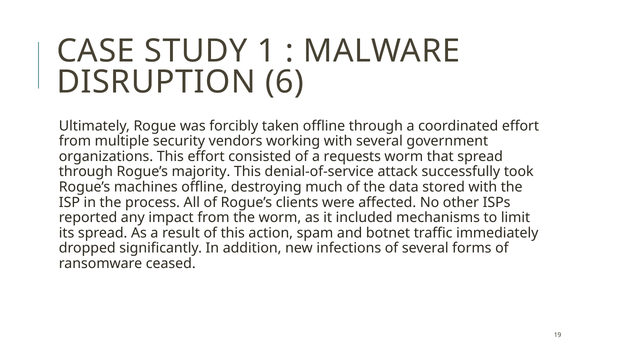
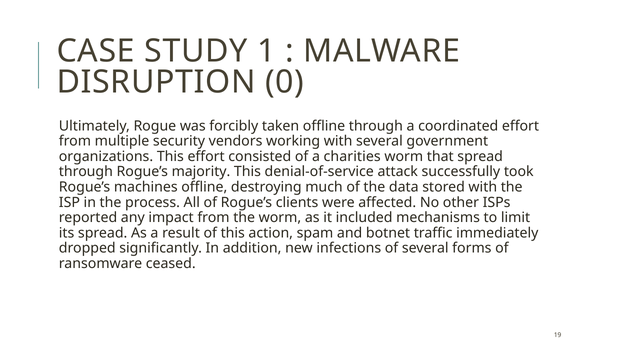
6: 6 -> 0
requests: requests -> charities
